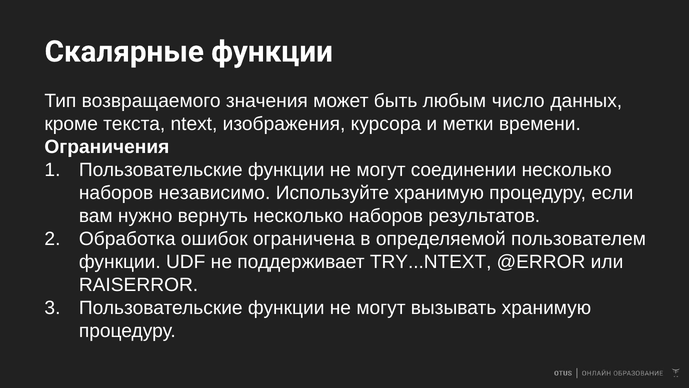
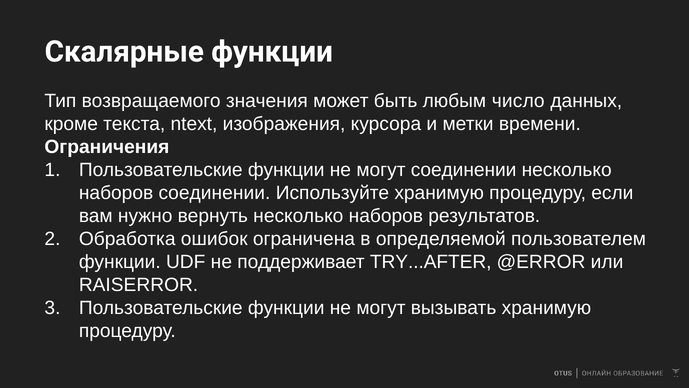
наборов независимо: независимо -> соединении
TRY...NTEXT: TRY...NTEXT -> TRY...AFTER
